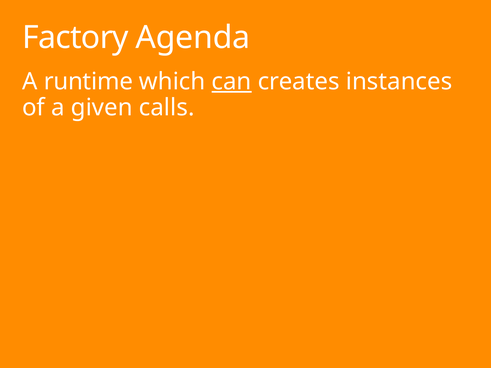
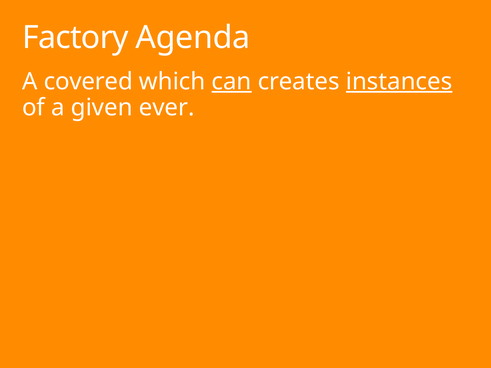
runtime: runtime -> covered
instances underline: none -> present
calls: calls -> ever
